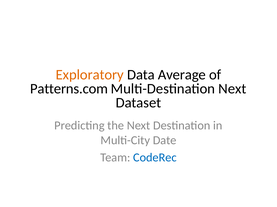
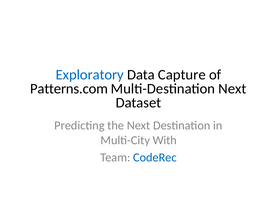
Exploratory colour: orange -> blue
Average: Average -> Capture
Date: Date -> With
